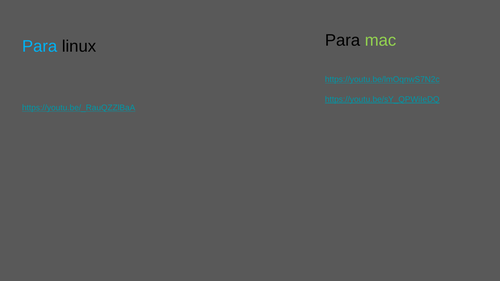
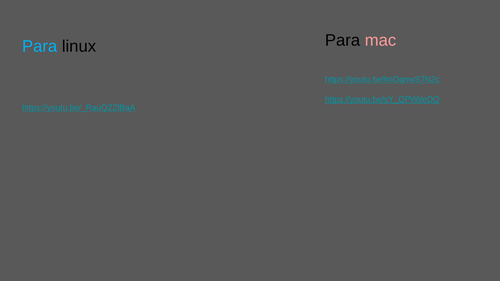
mac colour: light green -> pink
